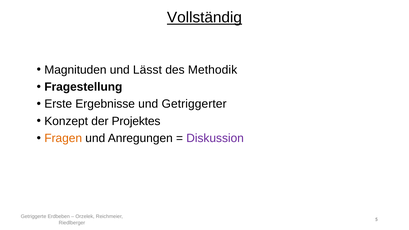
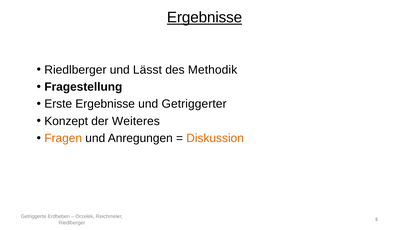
Vollständig at (204, 17): Vollständig -> Ergebnisse
Magnituden at (75, 70): Magnituden -> Riedlberger
Projektes: Projektes -> Weiteres
Diskussion colour: purple -> orange
